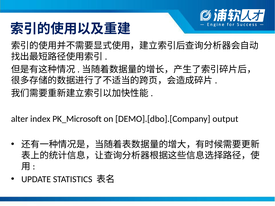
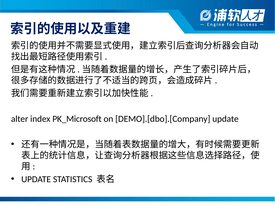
DEMO].[dbo].[Company output: output -> update
